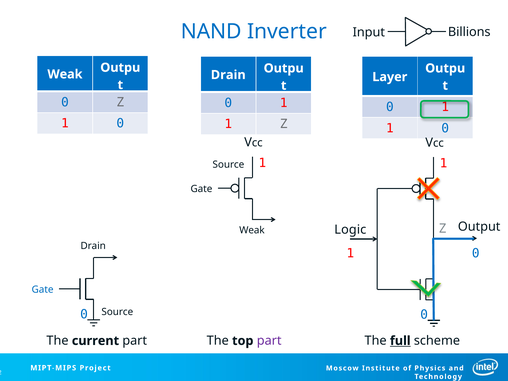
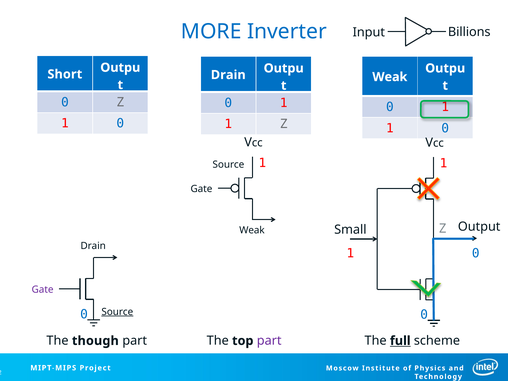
NAND: NAND -> MORE
Weak at (65, 74): Weak -> Short
Layer at (390, 77): Layer -> Weak
Logic: Logic -> Small
Gate at (43, 289) colour: blue -> purple
Source at (117, 312) underline: none -> present
current: current -> though
